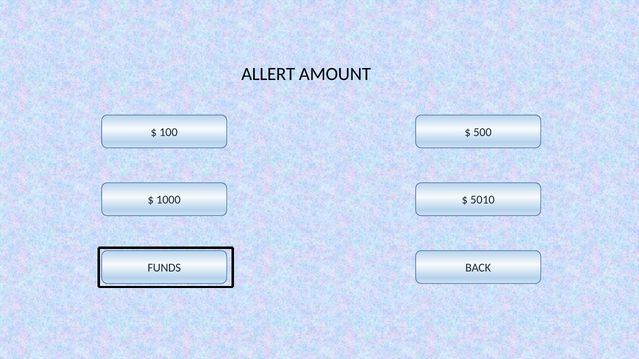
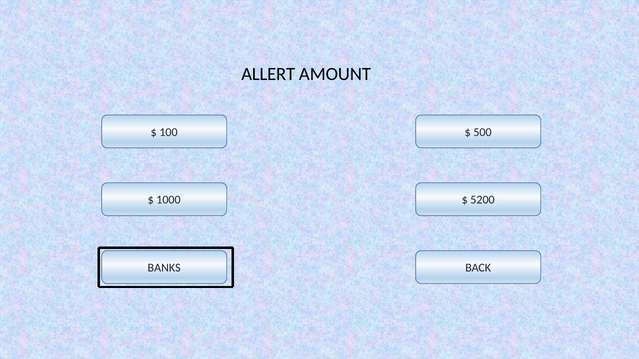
5010: 5010 -> 5200
FUNDS: FUNDS -> BANKS
